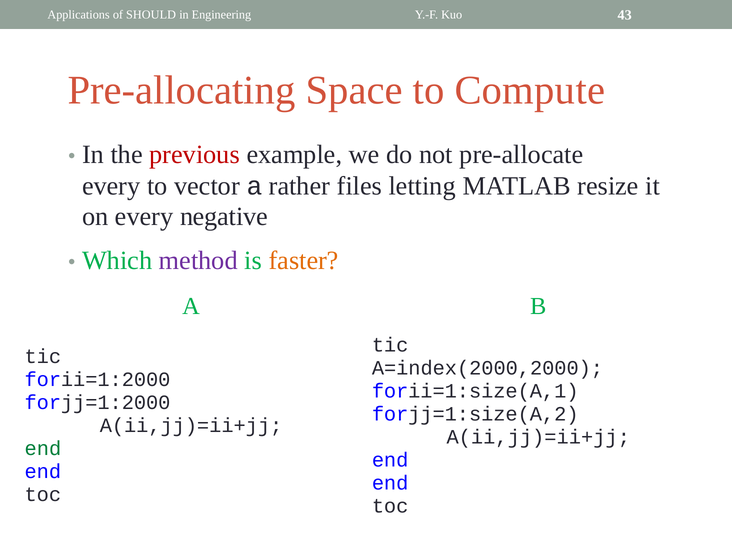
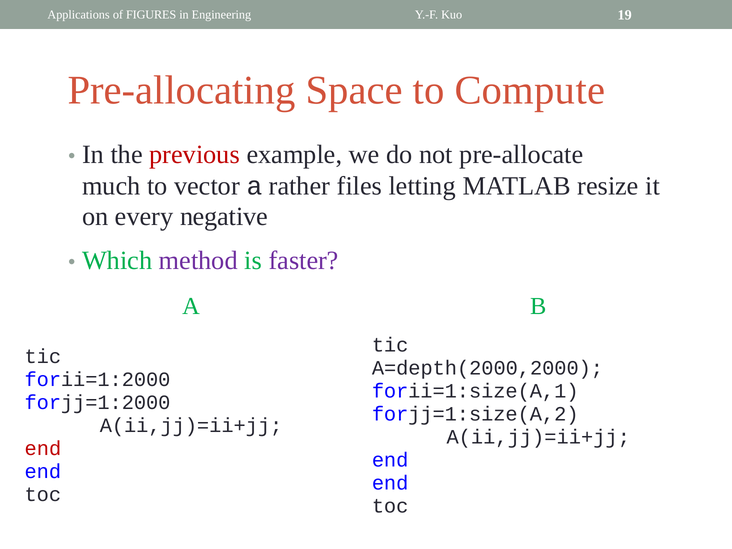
SHOULD: SHOULD -> FIGURES
43: 43 -> 19
every at (111, 186): every -> much
faster colour: orange -> purple
A=index(2000,2000: A=index(2000,2000 -> A=depth(2000,2000
end at (43, 449) colour: green -> red
